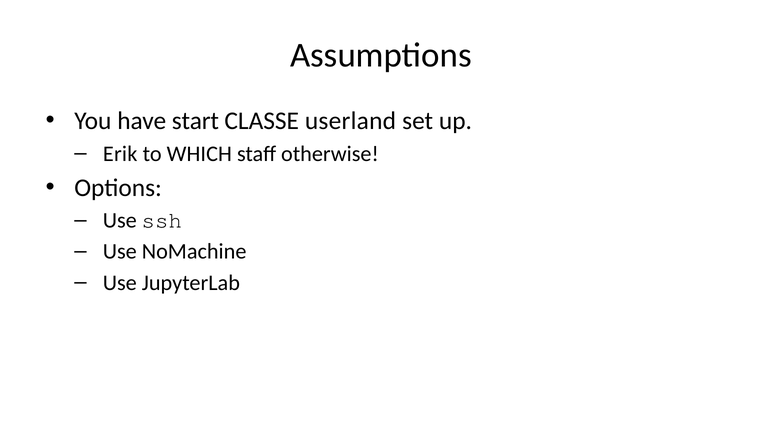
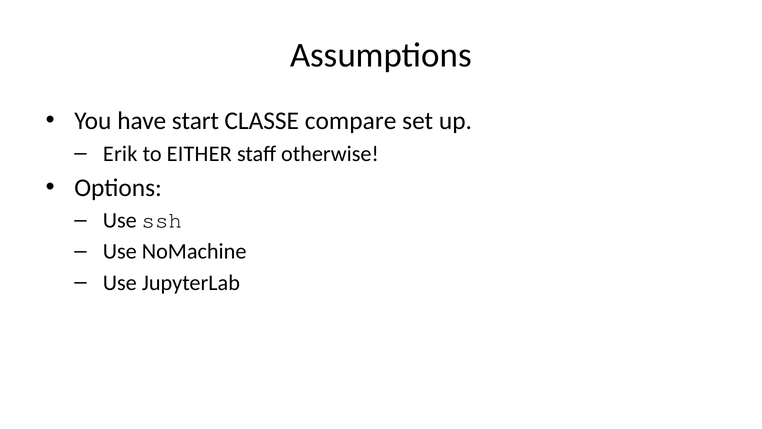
userland: userland -> compare
WHICH: WHICH -> EITHER
